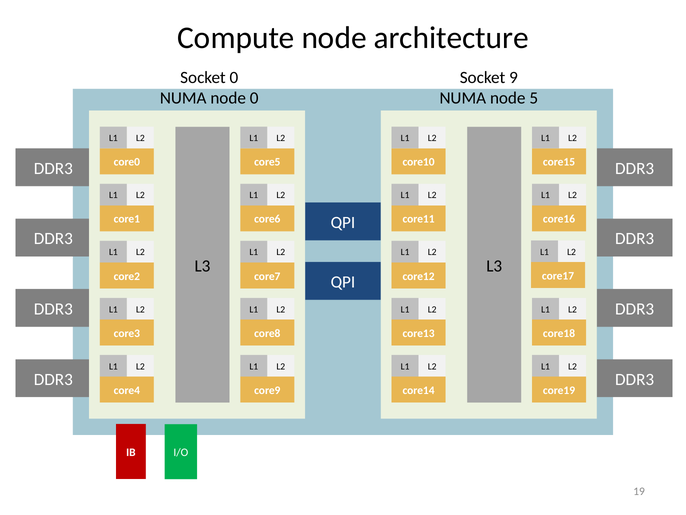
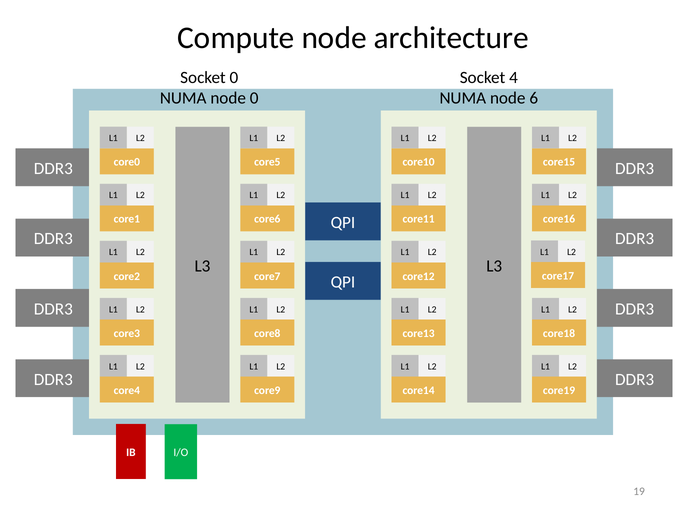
9: 9 -> 4
5: 5 -> 6
